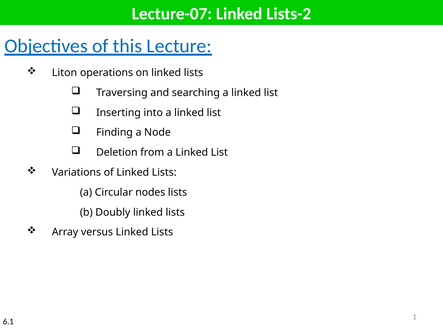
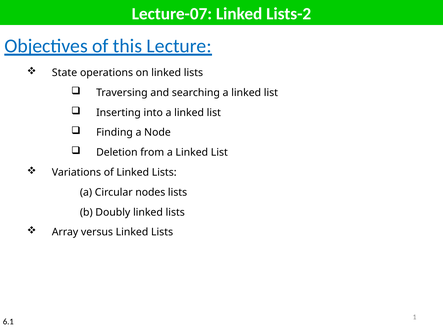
Liton: Liton -> State
